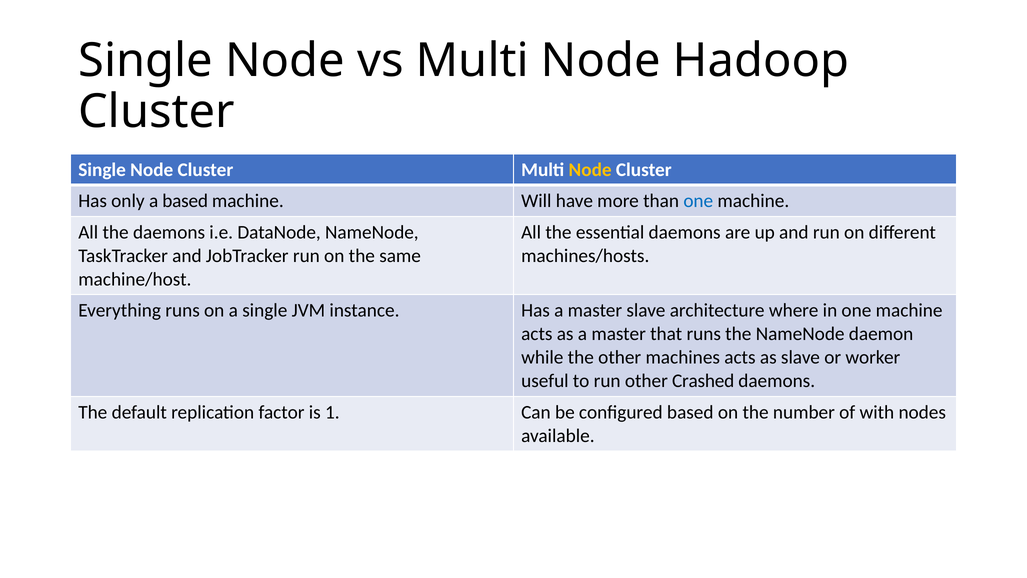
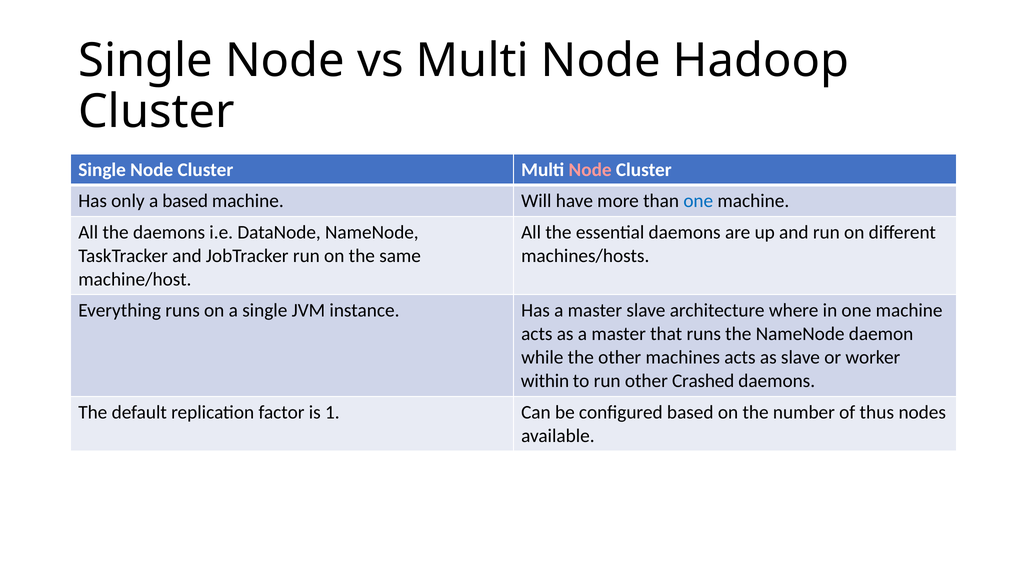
Node at (590, 170) colour: yellow -> pink
useful: useful -> within
with: with -> thus
